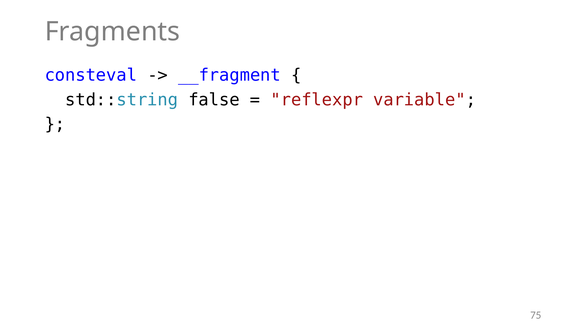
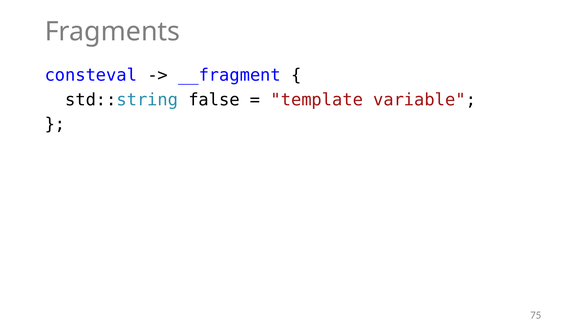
reflexpr: reflexpr -> template
